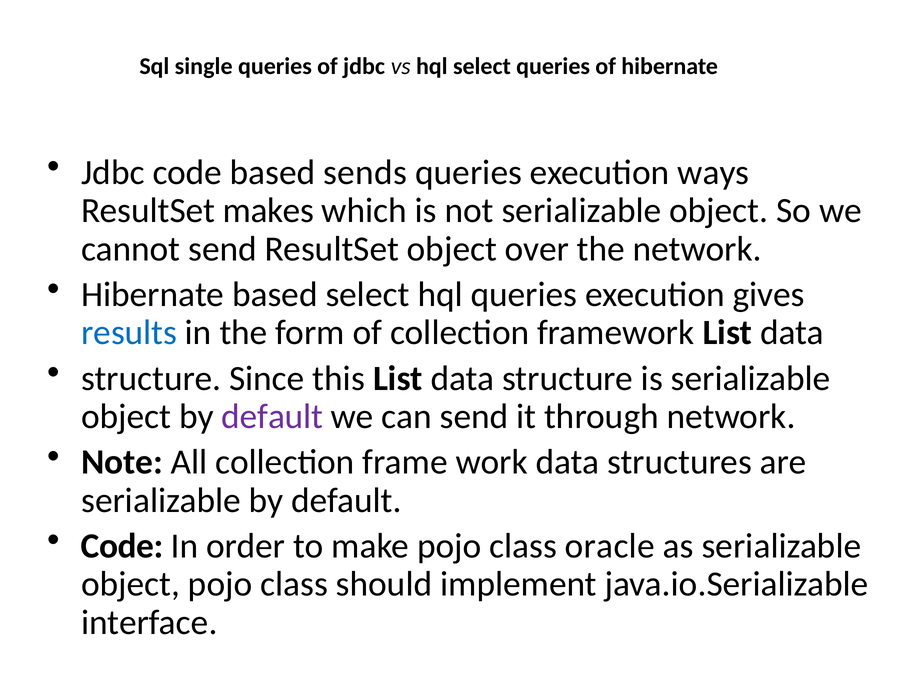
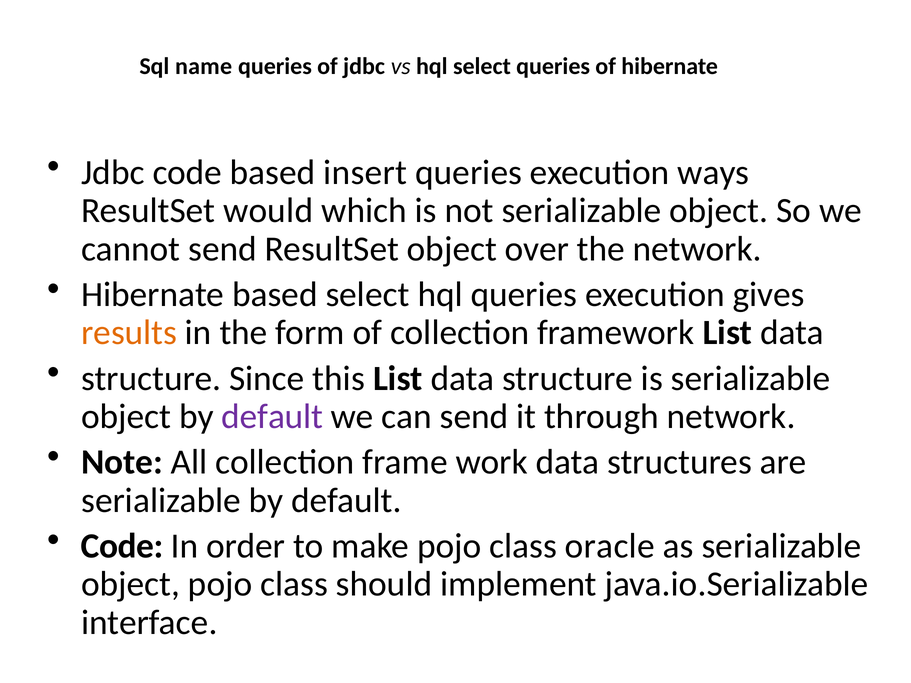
single: single -> name
sends: sends -> insert
makes: makes -> would
results colour: blue -> orange
